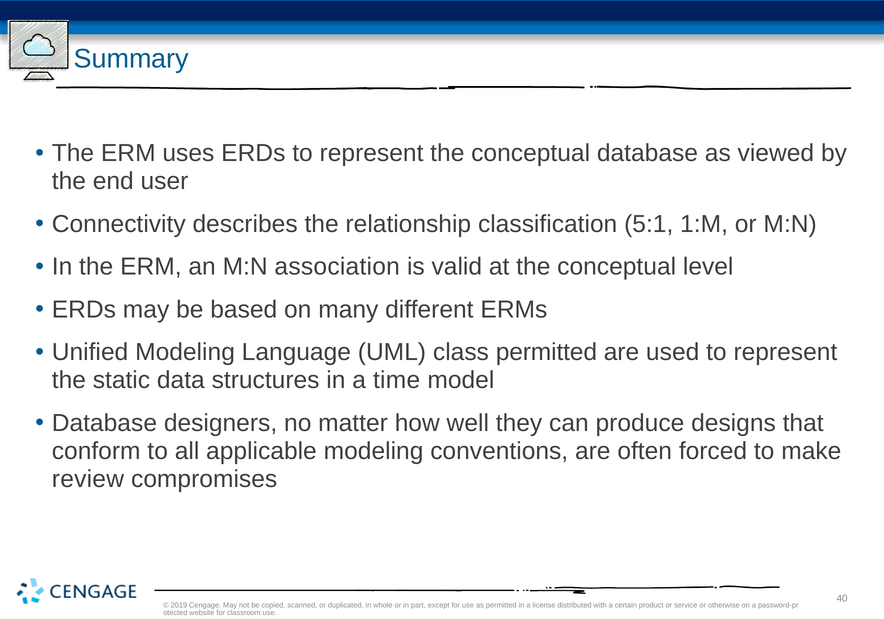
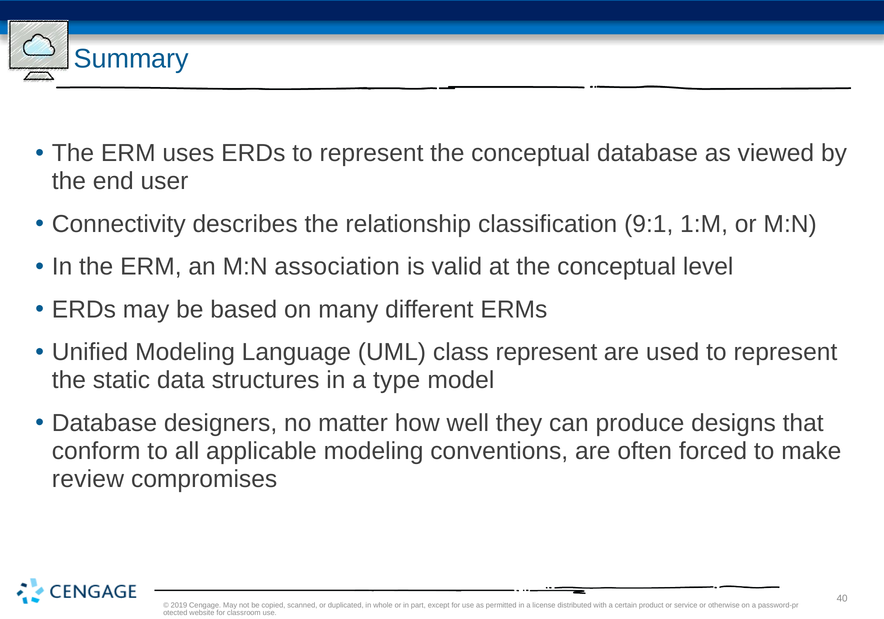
5:1: 5:1 -> 9:1
class permitted: permitted -> represent
time: time -> type
